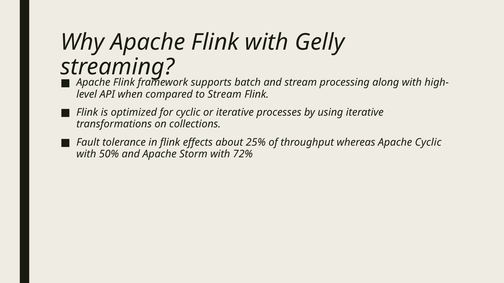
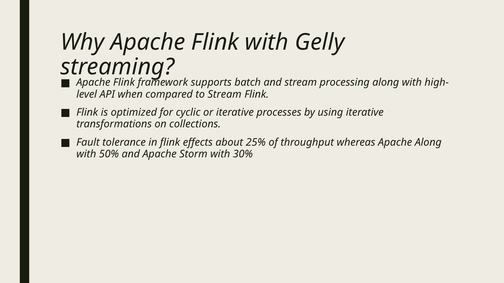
Apache Cyclic: Cyclic -> Along
72%: 72% -> 30%
